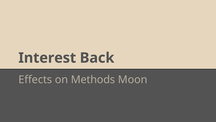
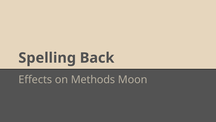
Interest: Interest -> Spelling
